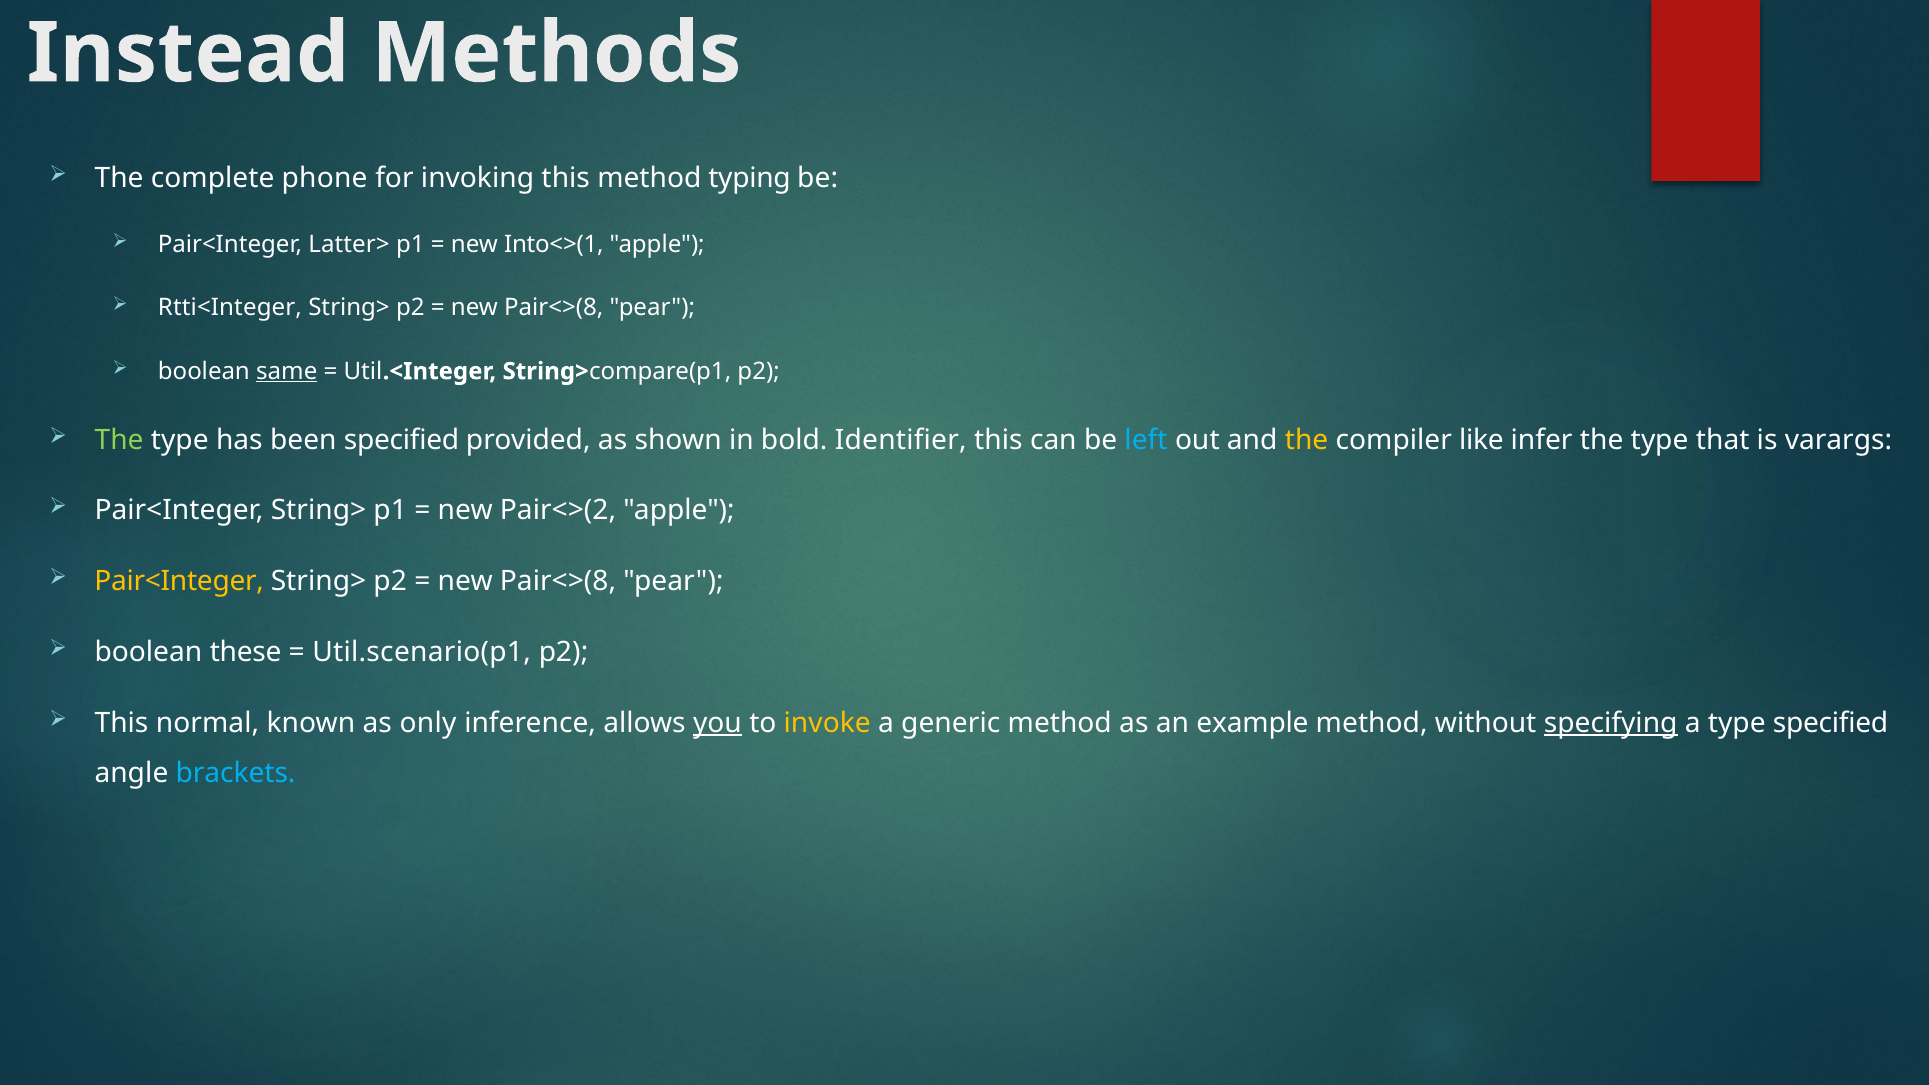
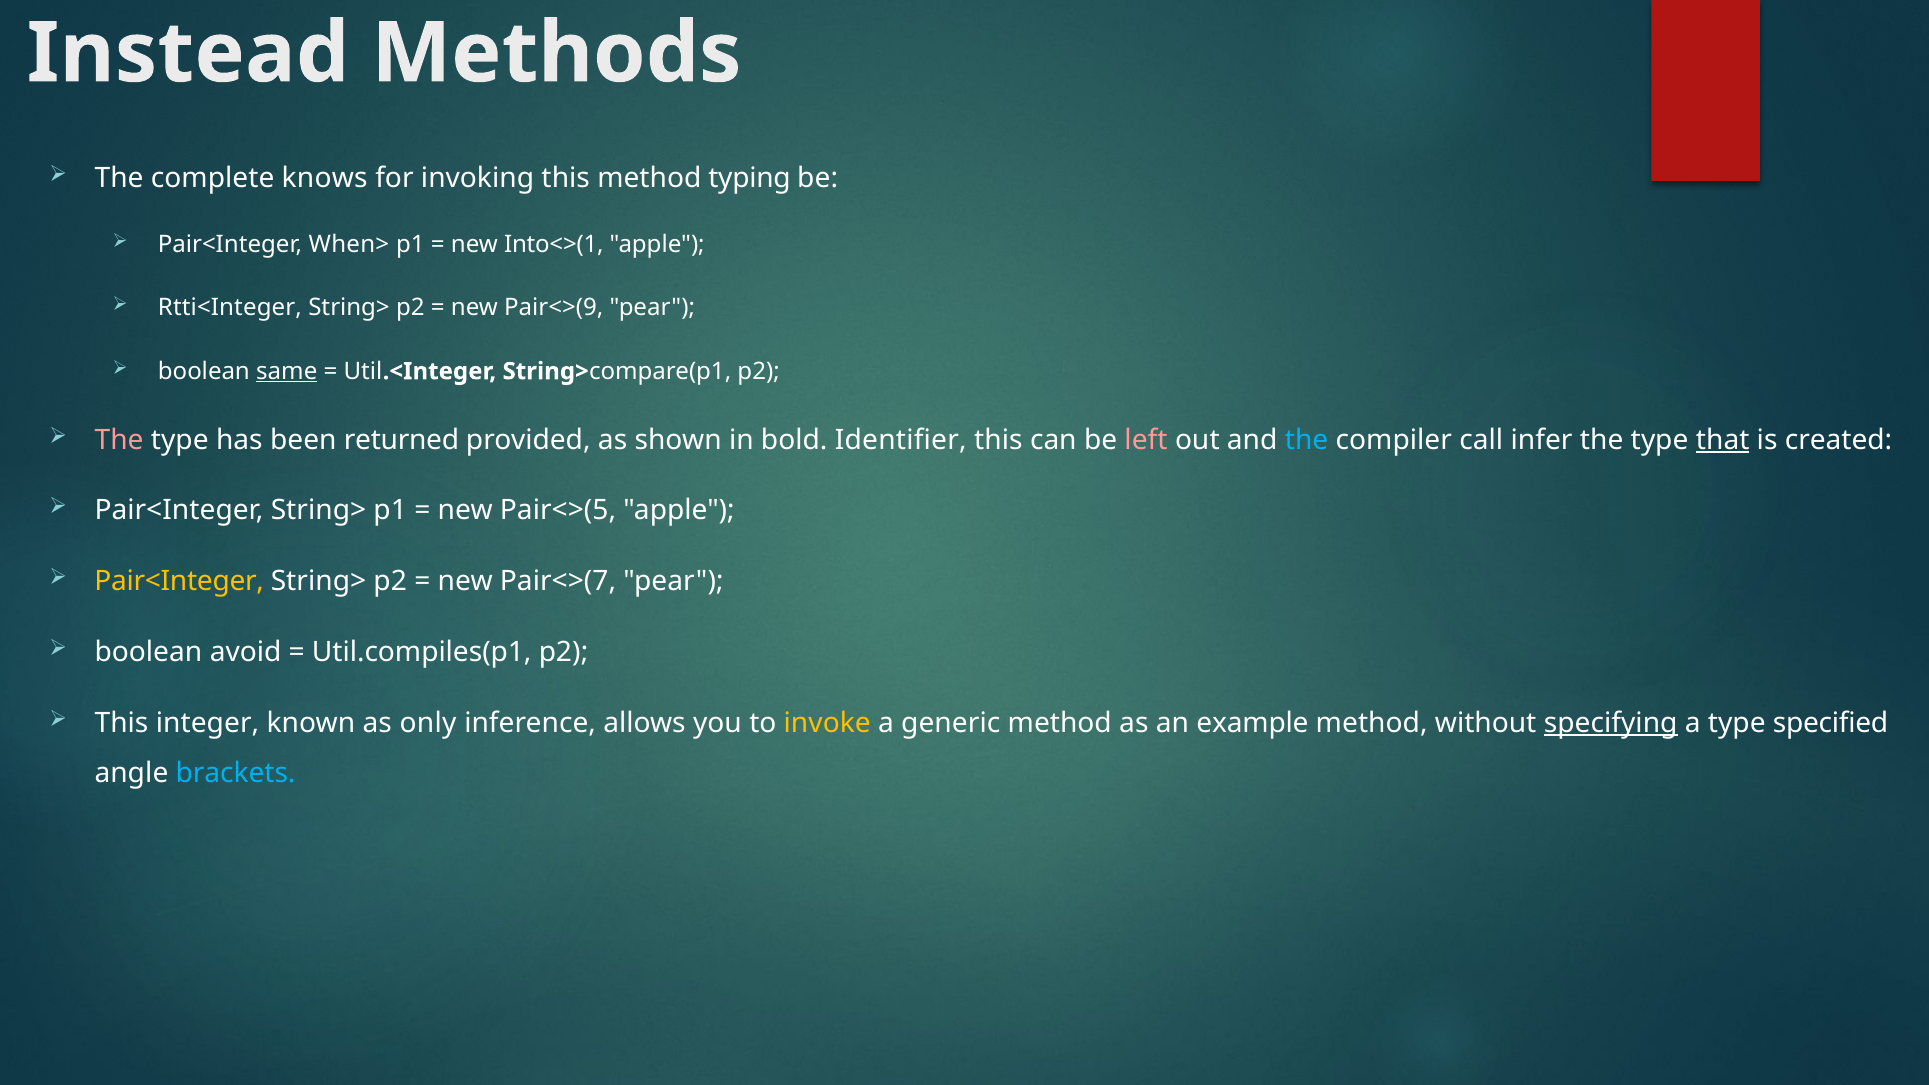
phone: phone -> knows
Latter>: Latter> -> When>
Pair<>(8 at (554, 308): Pair<>(8 -> Pair<>(9
The at (119, 440) colour: light green -> pink
been specified: specified -> returned
left colour: light blue -> pink
the at (1307, 440) colour: yellow -> light blue
like: like -> call
that underline: none -> present
varargs: varargs -> created
Pair<>(2: Pair<>(2 -> Pair<>(5
Pair<>(8 at (558, 581): Pair<>(8 -> Pair<>(7
these: these -> avoid
Util.scenario(p1: Util.scenario(p1 -> Util.compiles(p1
normal: normal -> integer
you underline: present -> none
